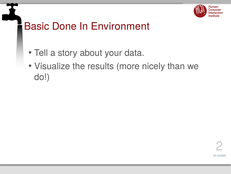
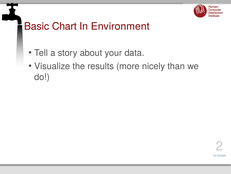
Done: Done -> Chart
